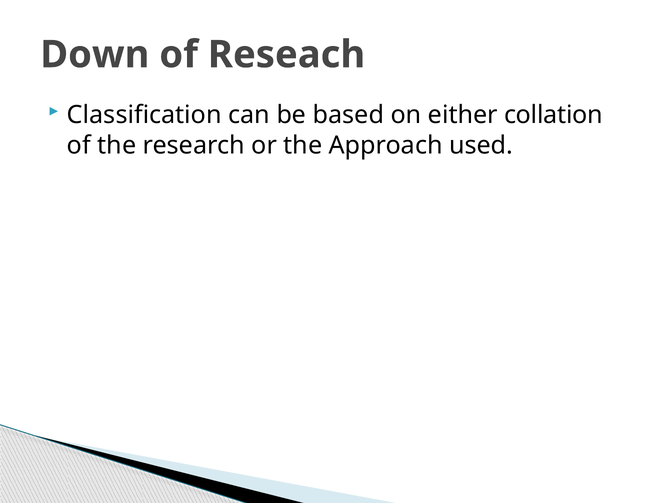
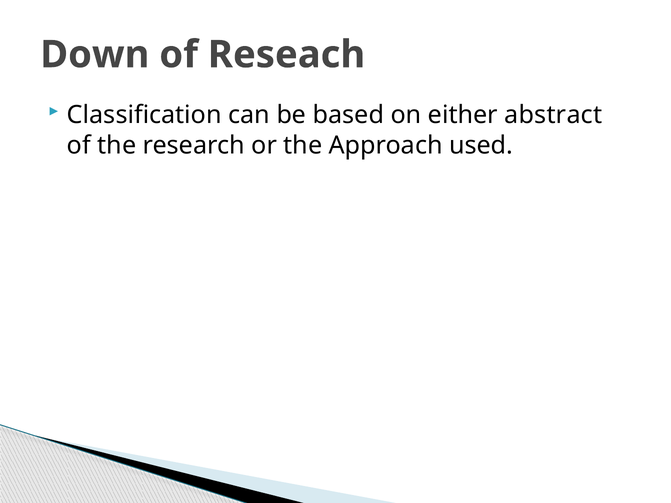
collation: collation -> abstract
